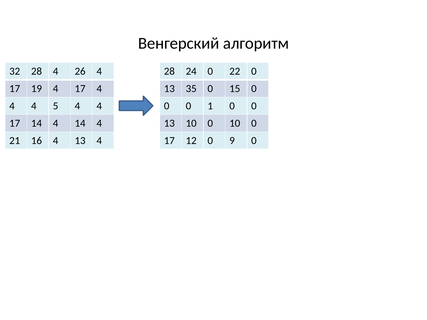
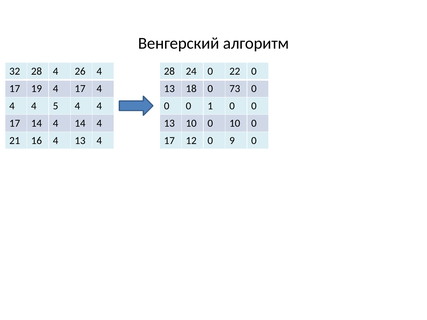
35: 35 -> 18
15: 15 -> 73
